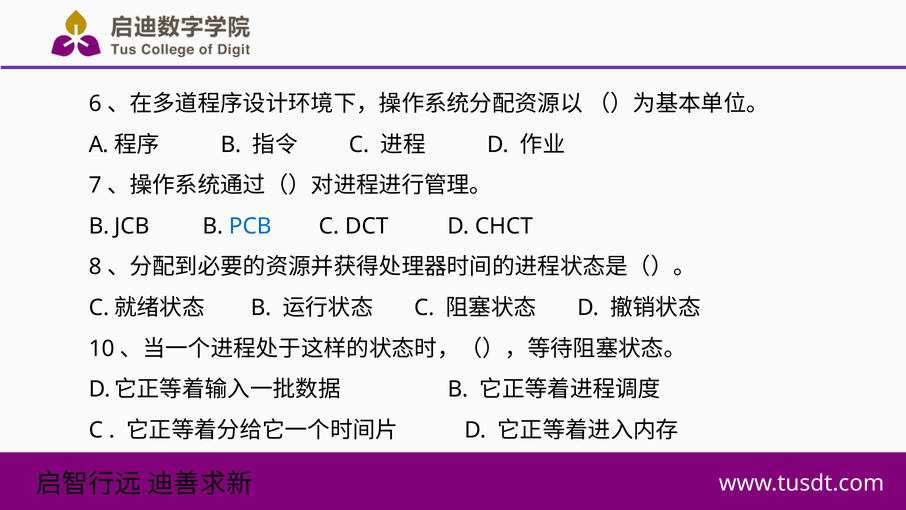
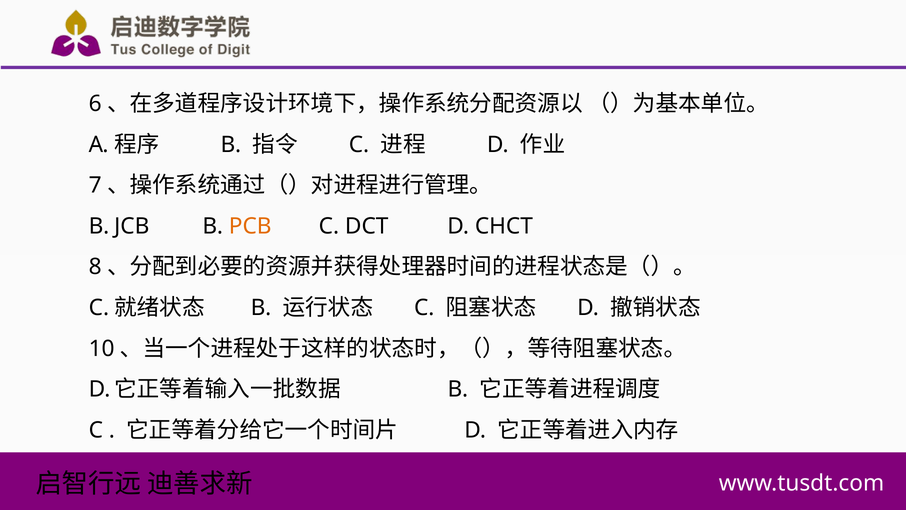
PCB colour: blue -> orange
